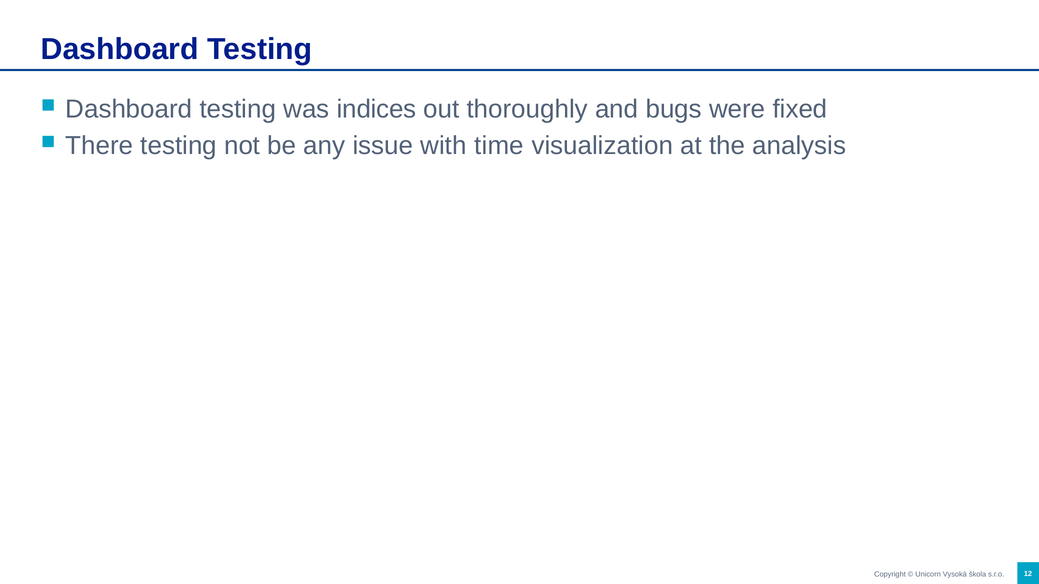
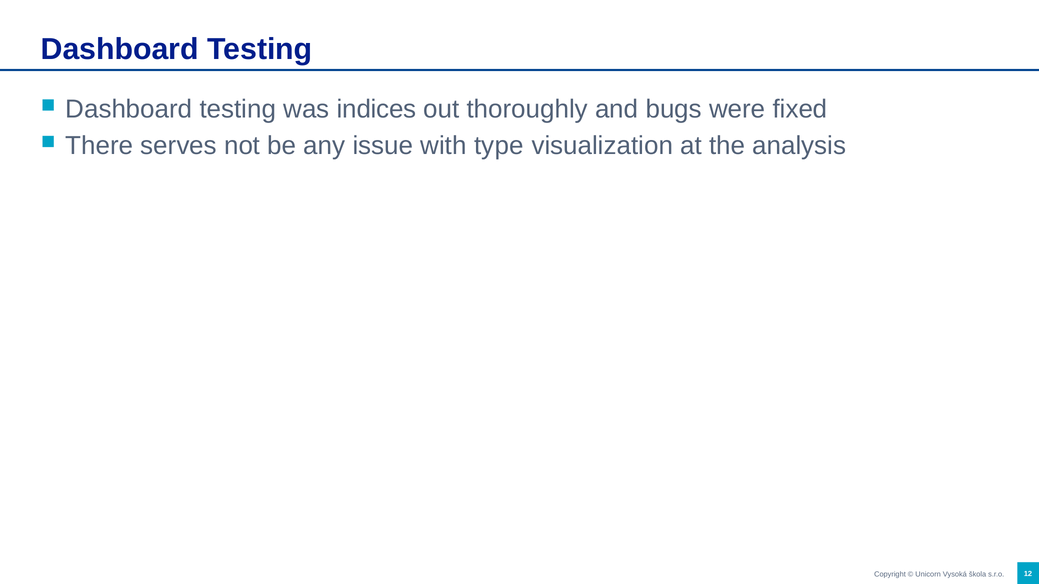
There testing: testing -> serves
time: time -> type
